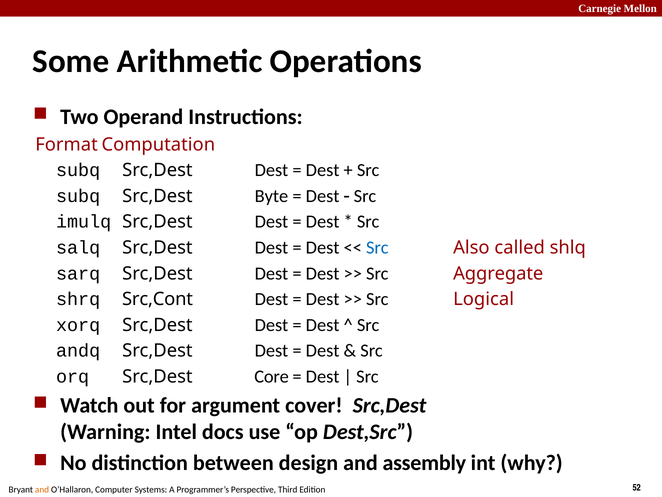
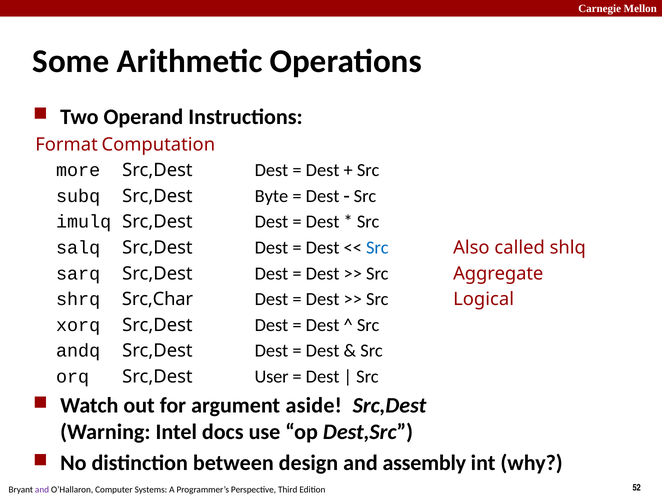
subq at (78, 170): subq -> more
Src,Cont: Src,Cont -> Src,Char
Core: Core -> User
cover: cover -> aside
and at (42, 489) colour: orange -> purple
